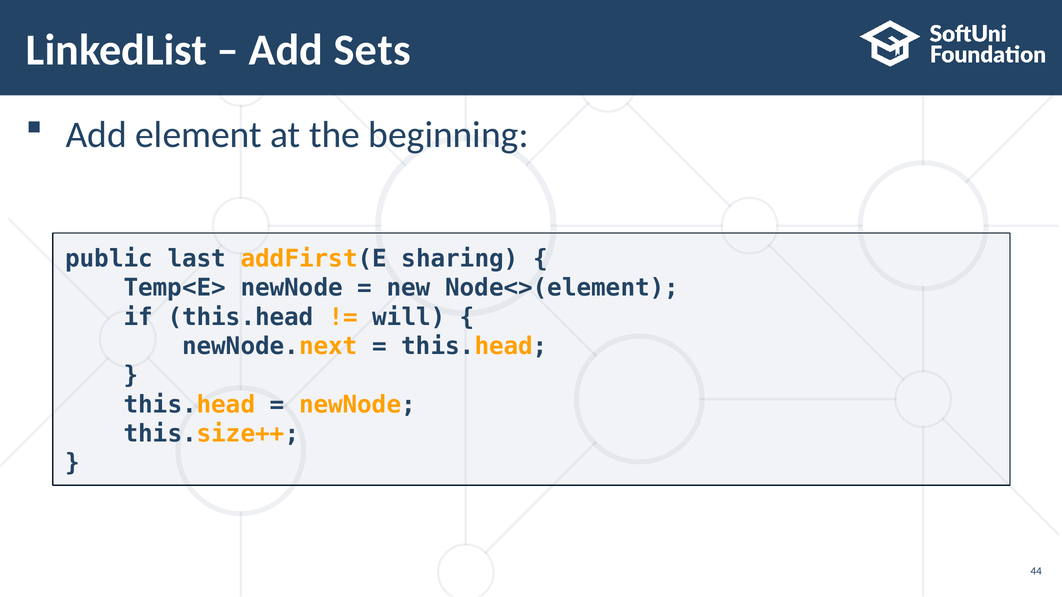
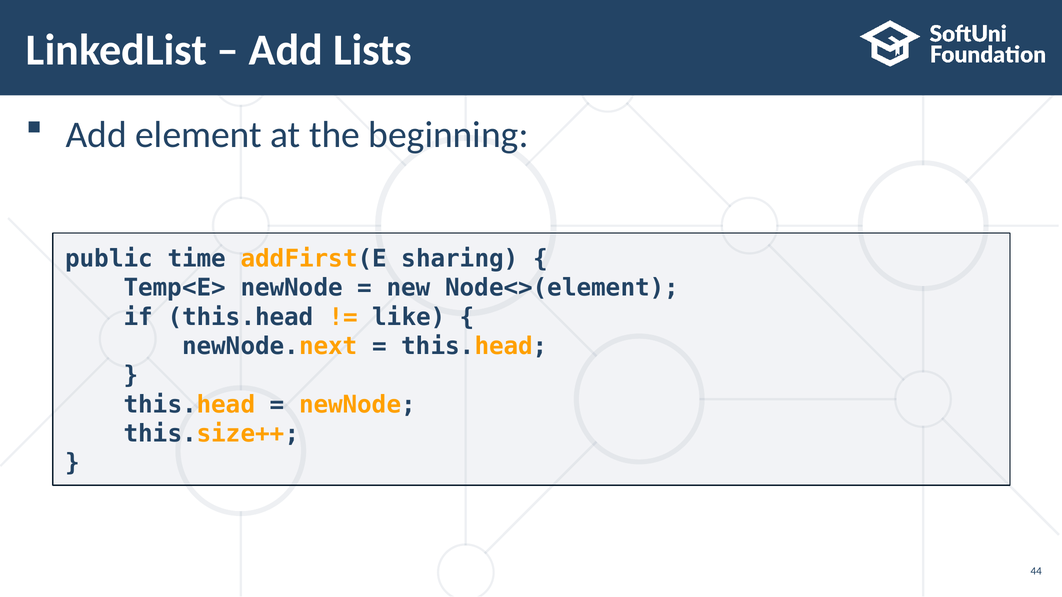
Sets: Sets -> Lists
last: last -> time
will: will -> like
